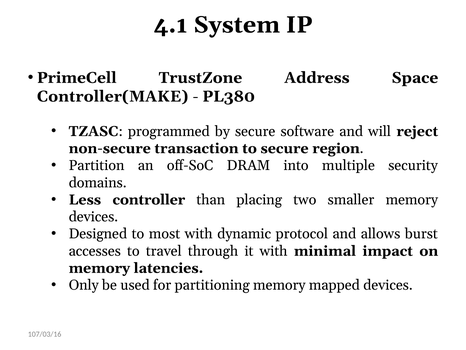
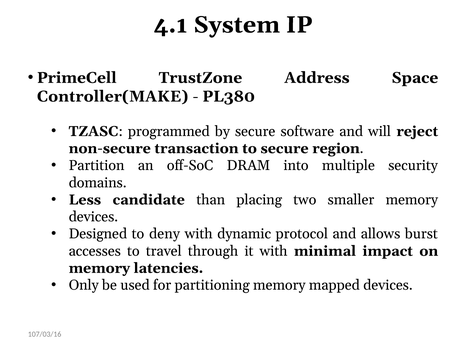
controller: controller -> candidate
most: most -> deny
